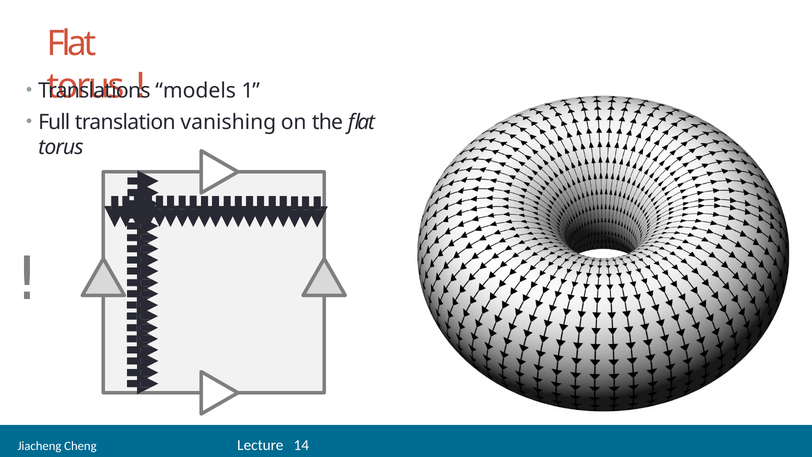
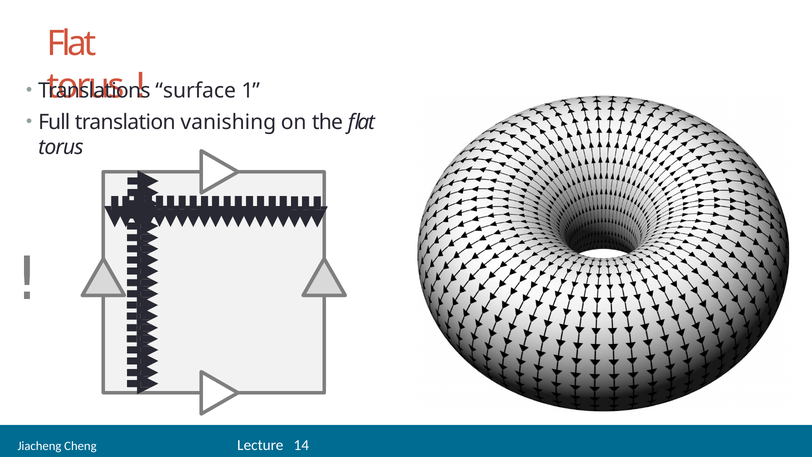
models: models -> surface
